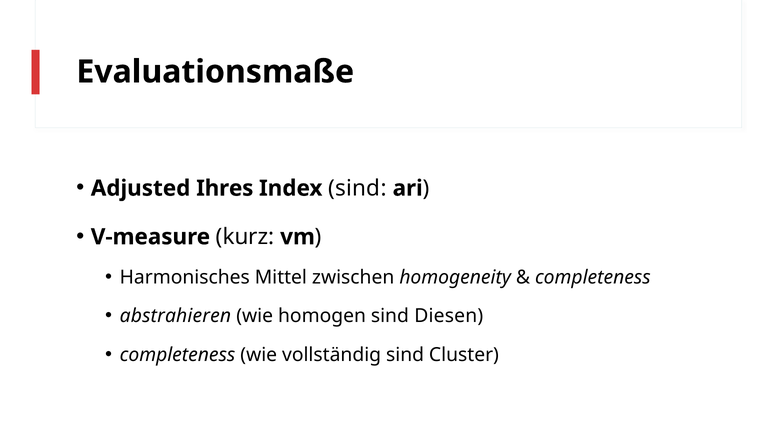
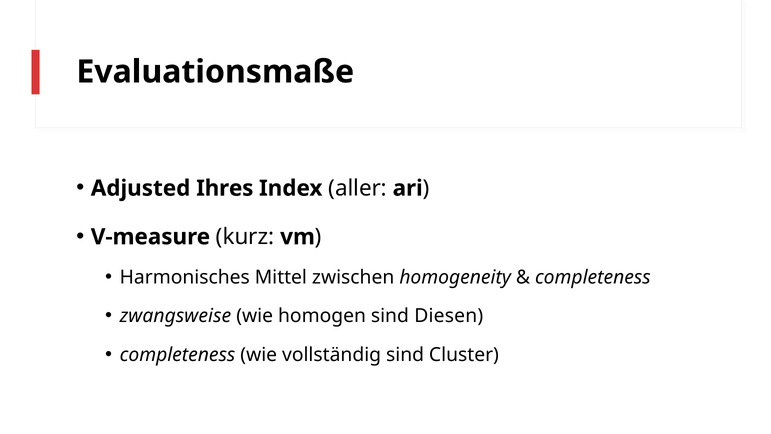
Index sind: sind -> aller
abstrahieren: abstrahieren -> zwangsweise
